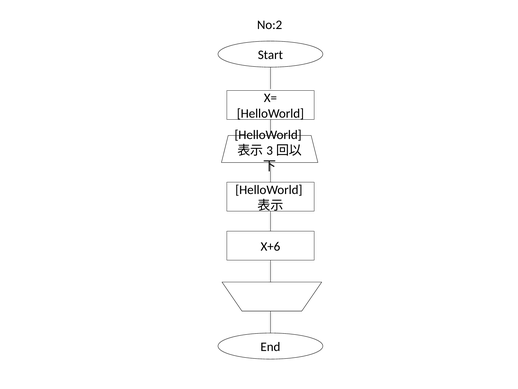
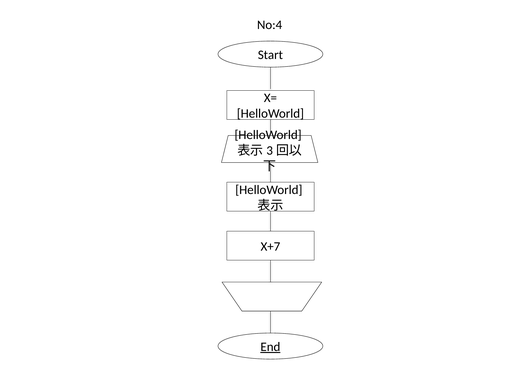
No:2: No:2 -> No:4
X+6: X+6 -> X+7
End underline: none -> present
